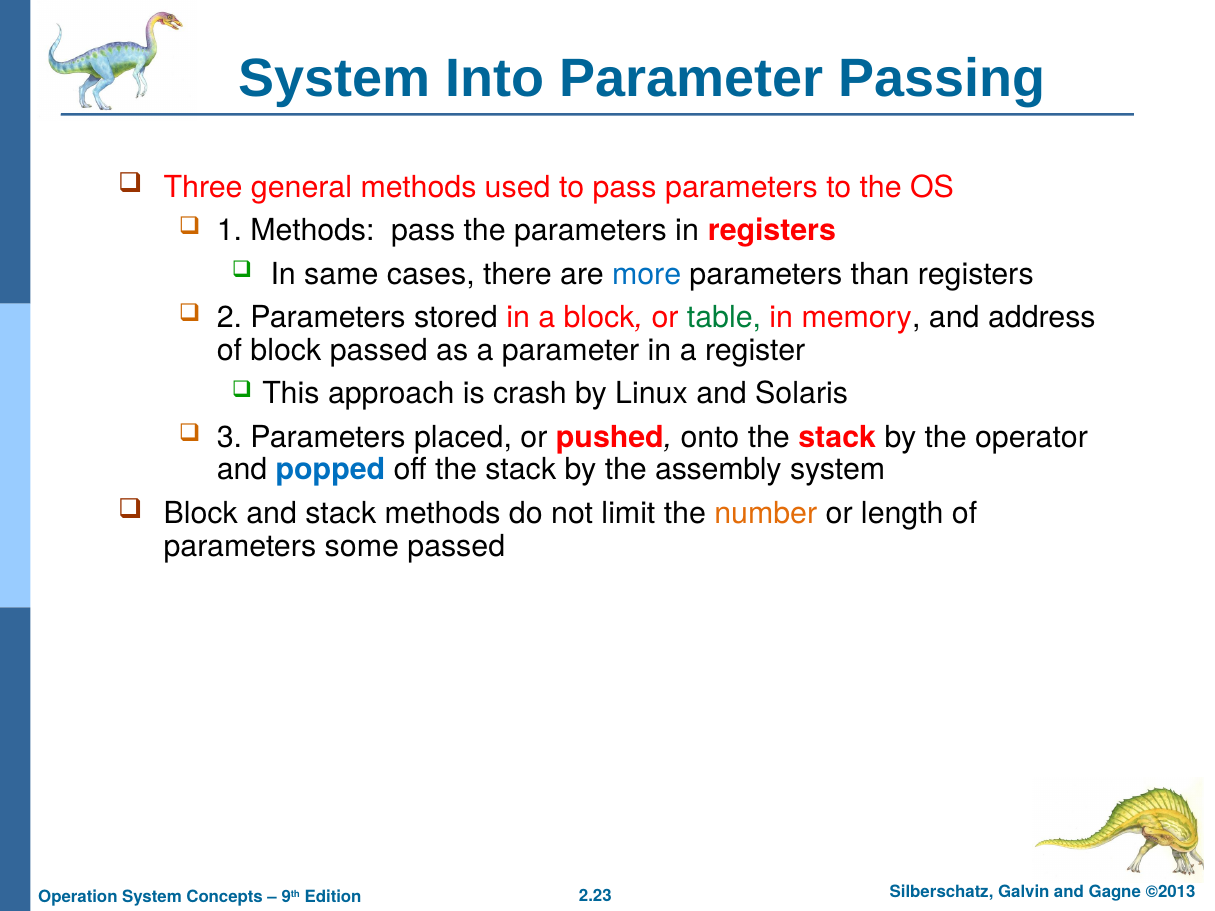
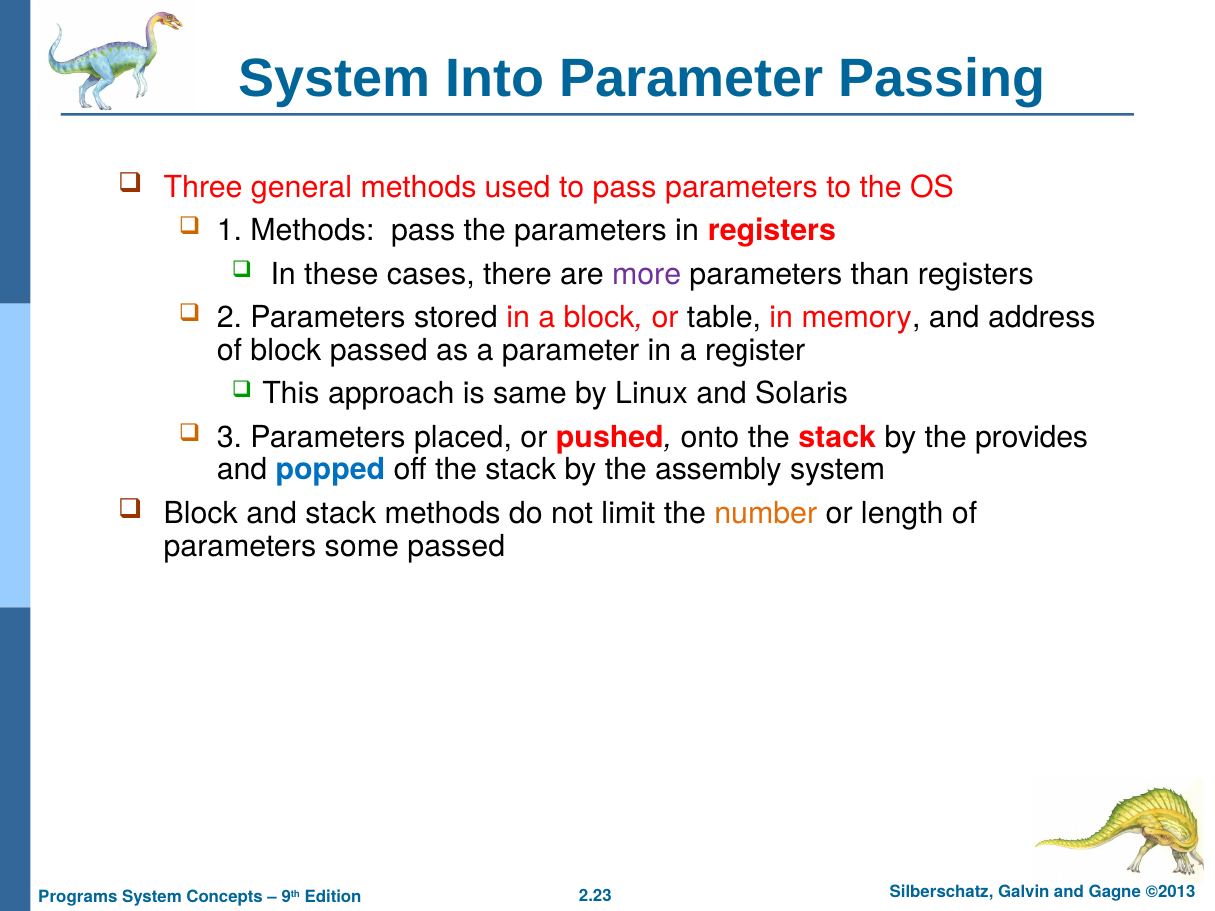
same: same -> these
more colour: blue -> purple
table colour: green -> black
crash: crash -> same
operator: operator -> provides
Operation: Operation -> Programs
